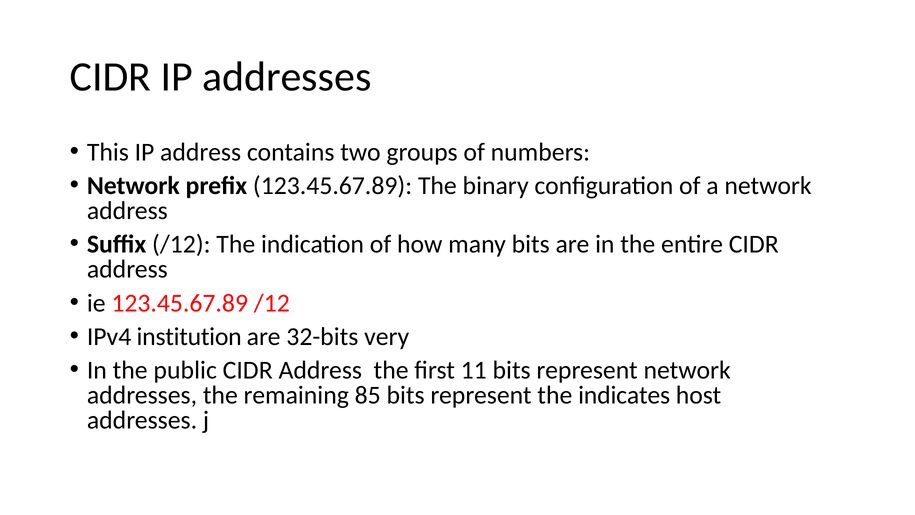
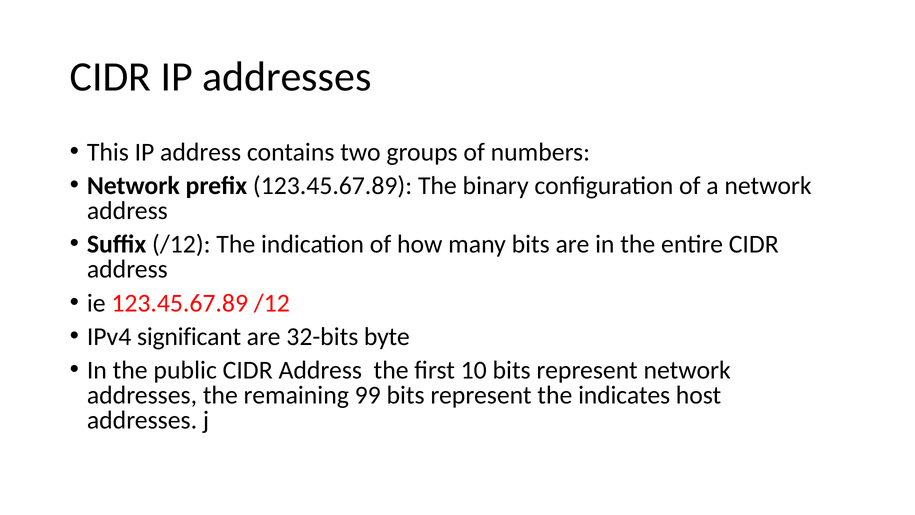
institution: institution -> significant
very: very -> byte
11: 11 -> 10
85: 85 -> 99
